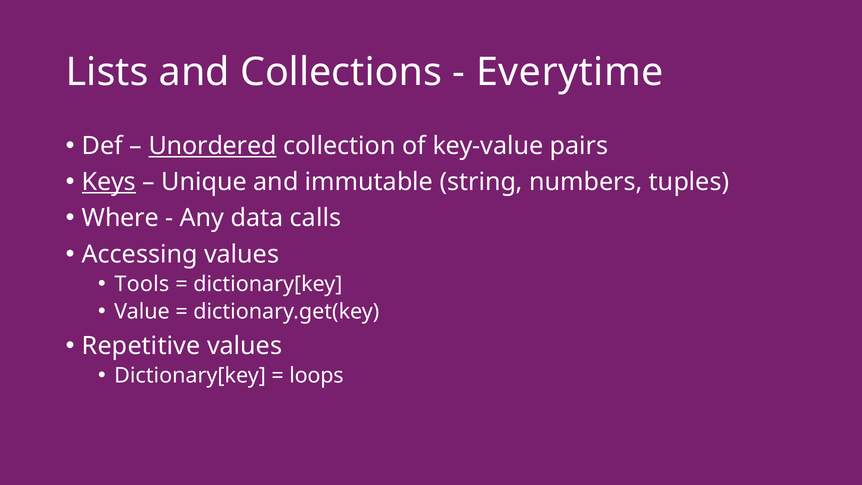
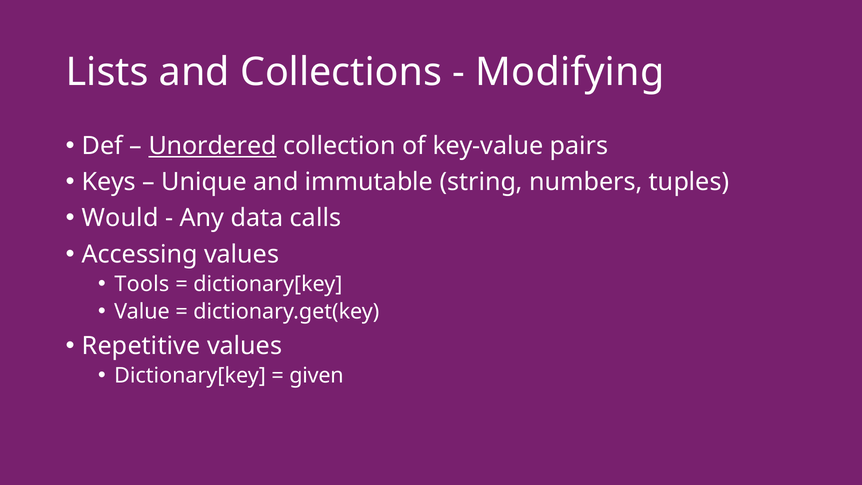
Everytime: Everytime -> Modifying
Keys underline: present -> none
Where: Where -> Would
loops: loops -> given
